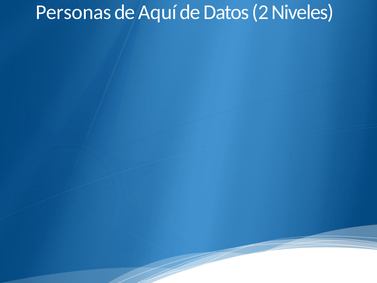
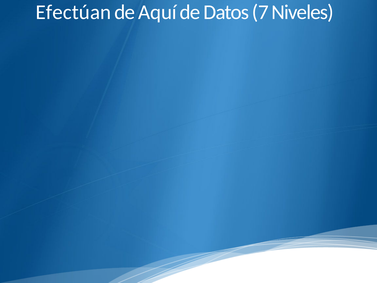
Personas: Personas -> Efectúan
2: 2 -> 7
